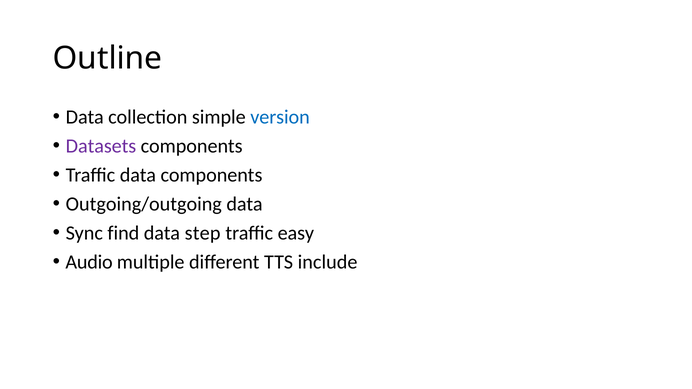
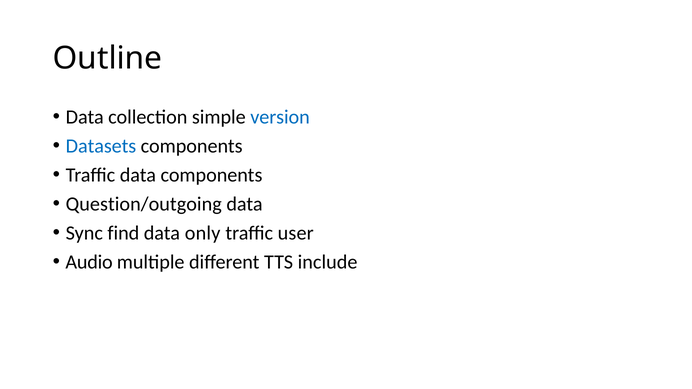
Datasets colour: purple -> blue
Outgoing/outgoing: Outgoing/outgoing -> Question/outgoing
step: step -> only
easy: easy -> user
